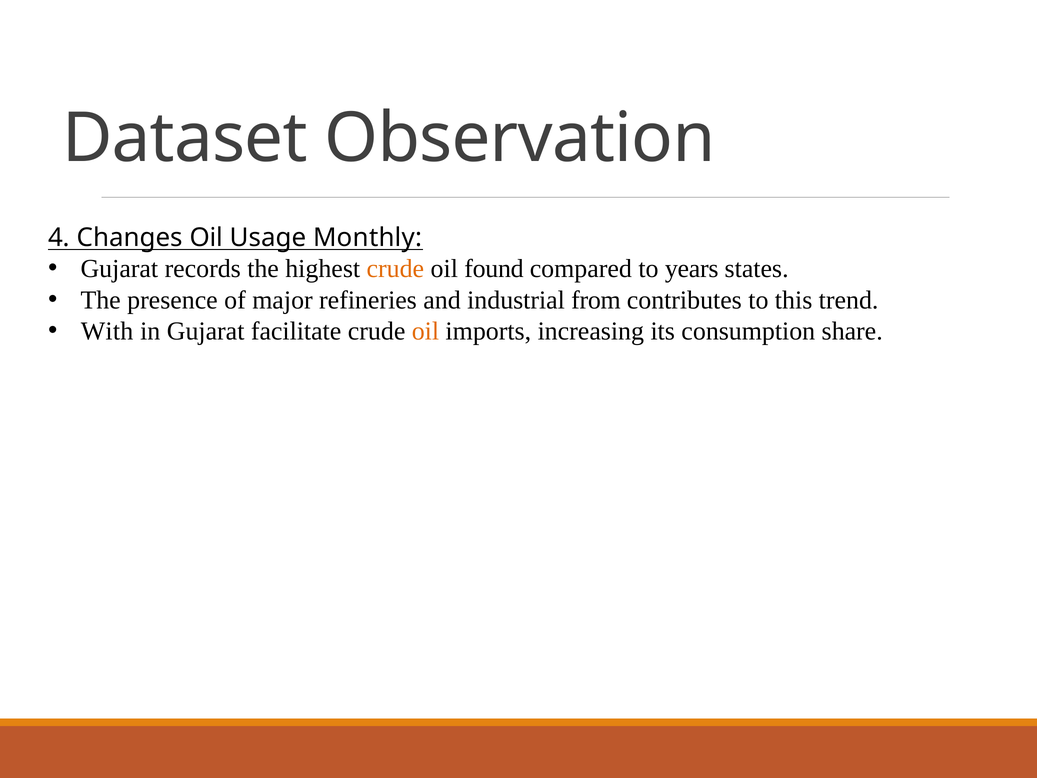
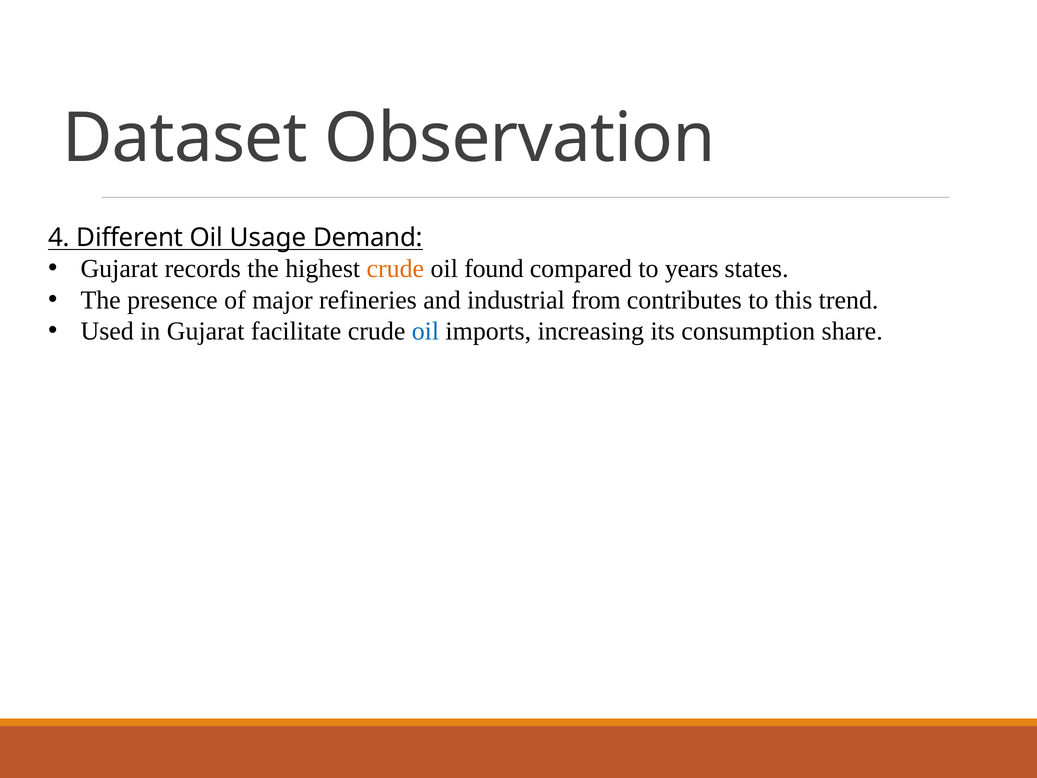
Changes: Changes -> Different
Monthly: Monthly -> Demand
With: With -> Used
oil at (425, 331) colour: orange -> blue
